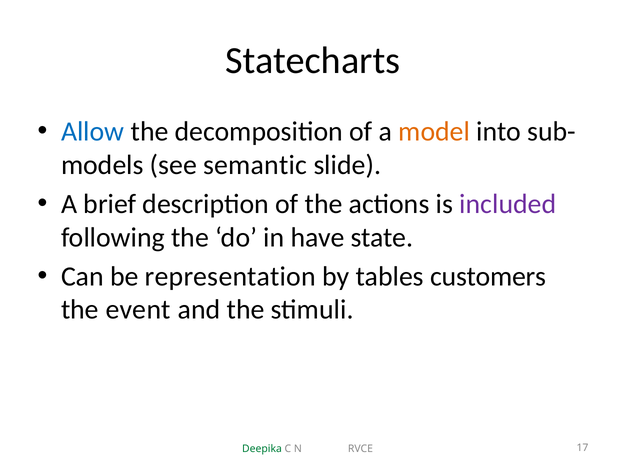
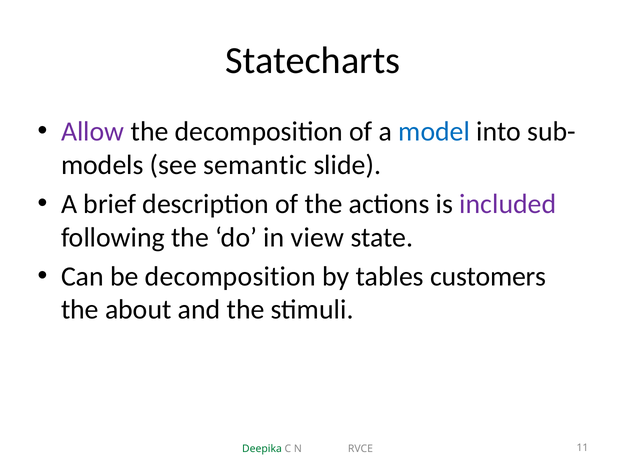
Allow colour: blue -> purple
model colour: orange -> blue
have: have -> view
be representation: representation -> decomposition
event: event -> about
17: 17 -> 11
